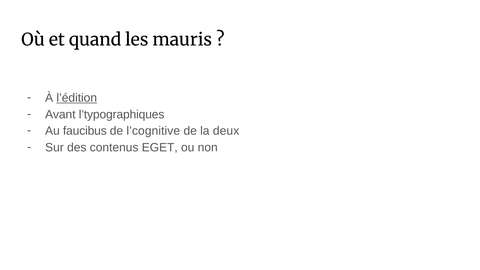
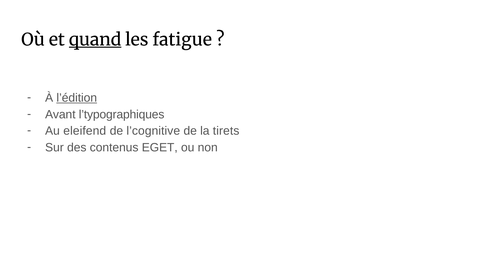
quand underline: none -> present
mauris: mauris -> fatigue
faucibus: faucibus -> eleifend
deux: deux -> tirets
